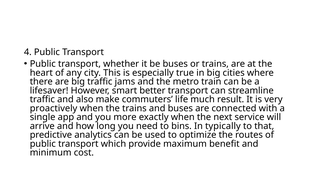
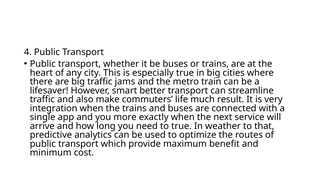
proactively: proactively -> integration
to bins: bins -> true
typically: typically -> weather
